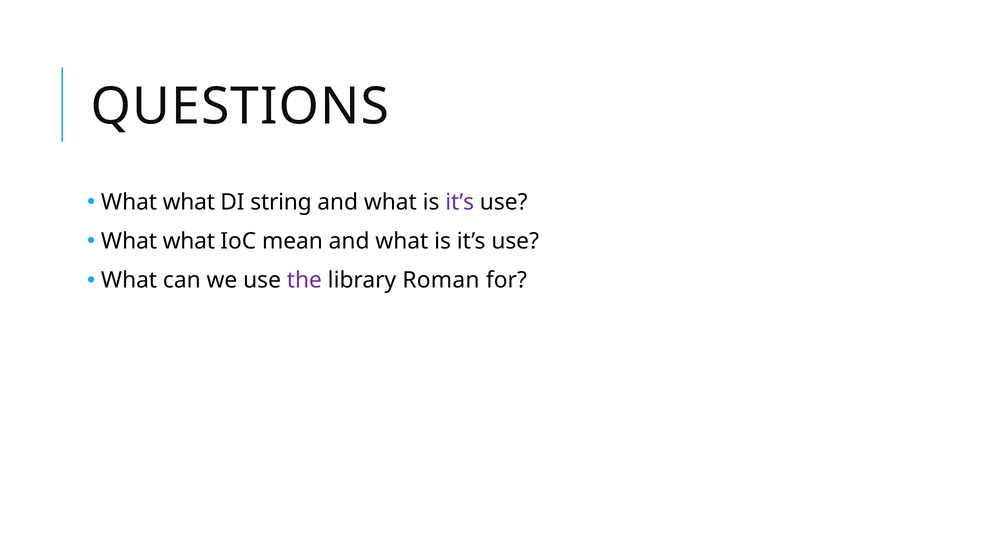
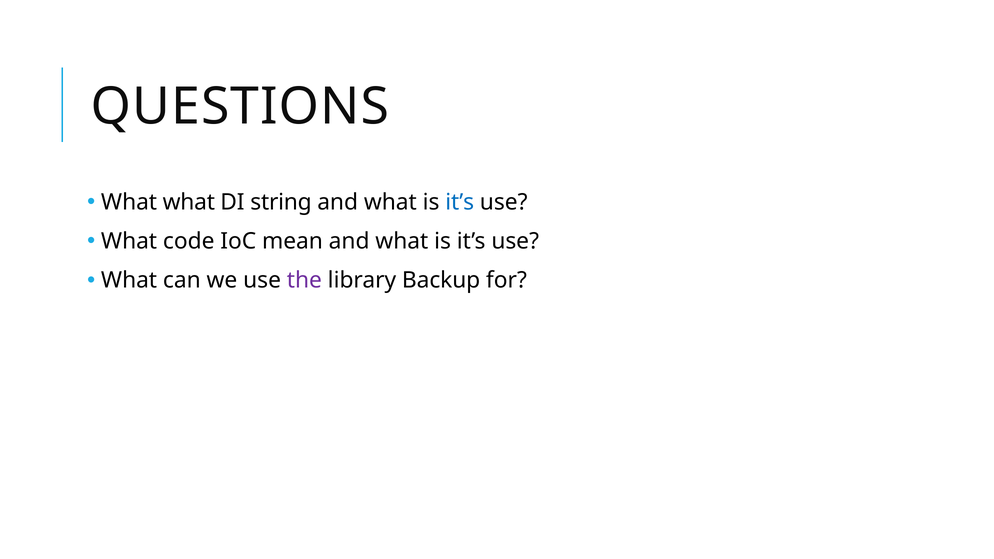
it’s at (460, 202) colour: purple -> blue
what at (189, 241): what -> code
Roman: Roman -> Backup
